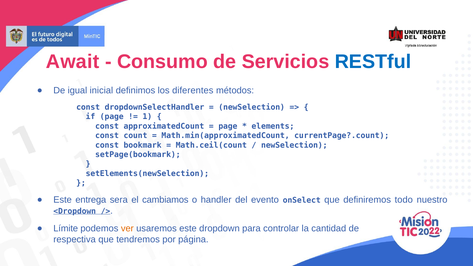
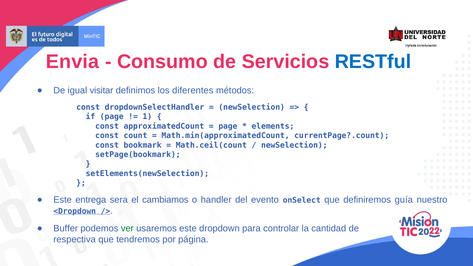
Await: Await -> Envia
inicial: inicial -> visitar
todo: todo -> guía
Límite: Límite -> Buffer
ver colour: orange -> green
